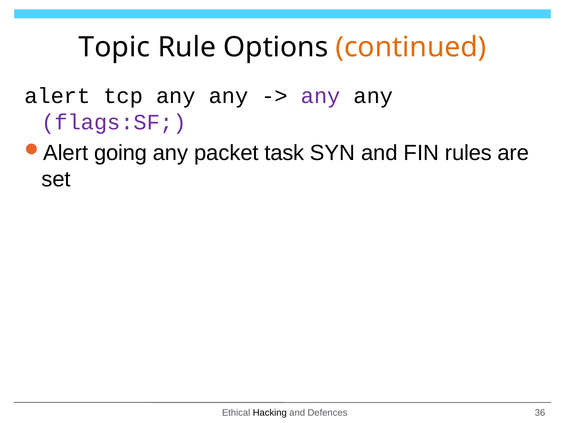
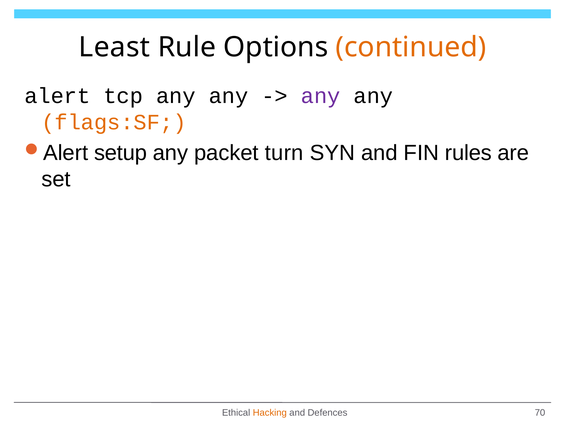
Topic: Topic -> Least
flags:SF colour: purple -> orange
going: going -> setup
task: task -> turn
Hacking colour: black -> orange
36: 36 -> 70
